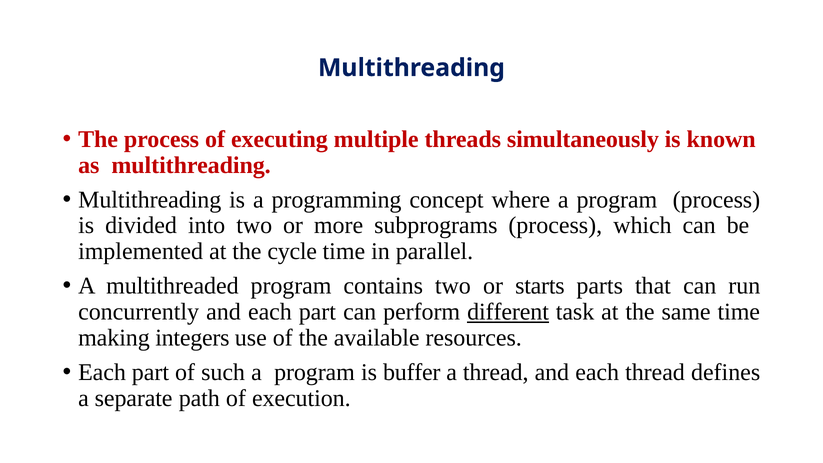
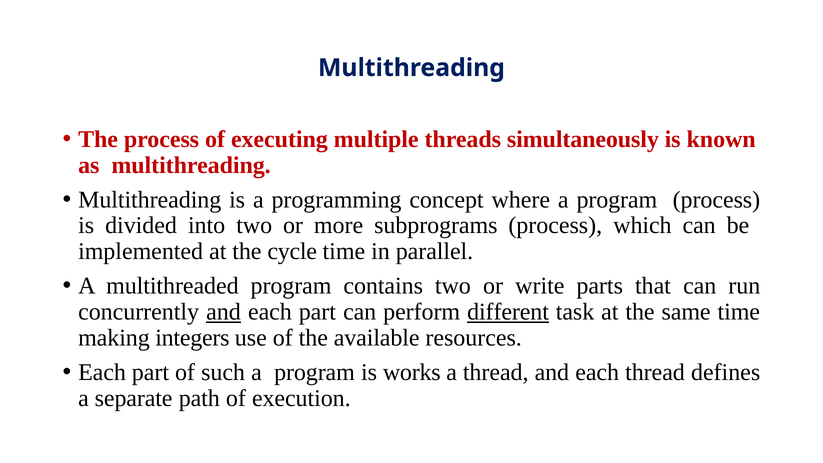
starts: starts -> write
and at (223, 312) underline: none -> present
buffer: buffer -> works
